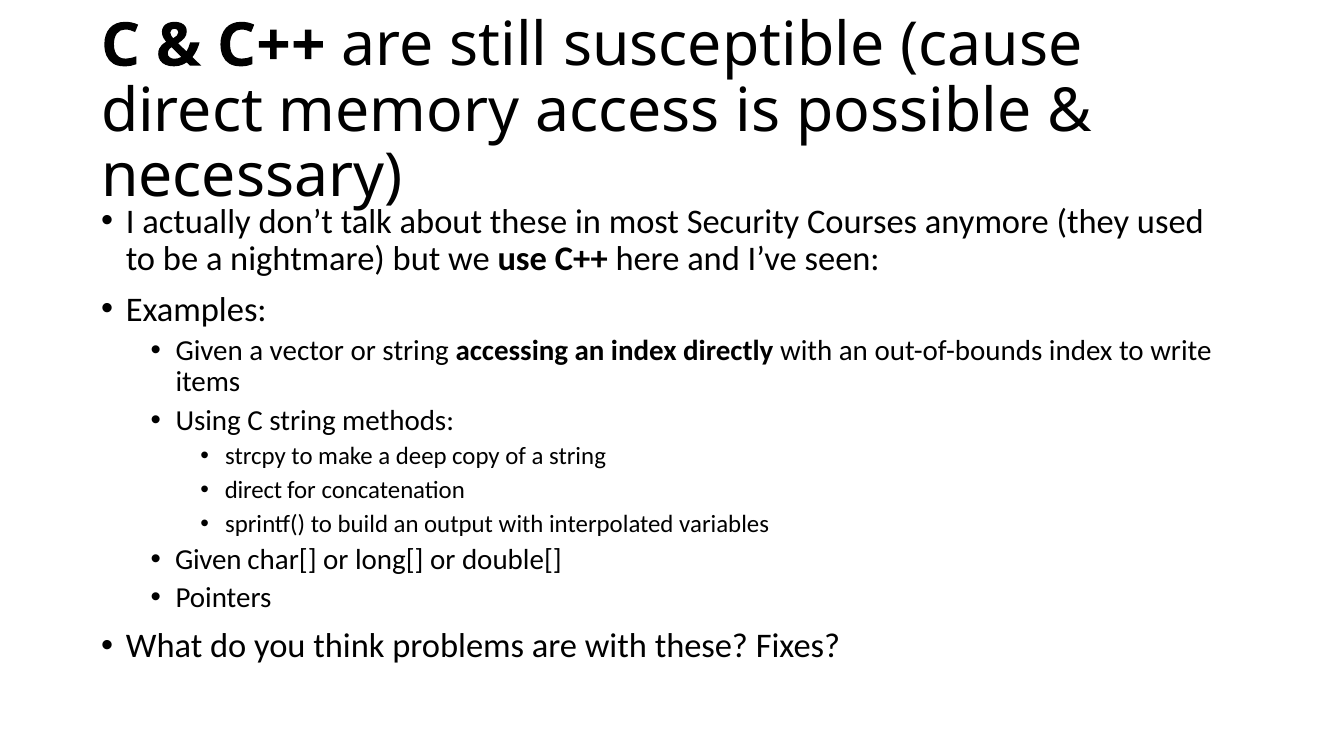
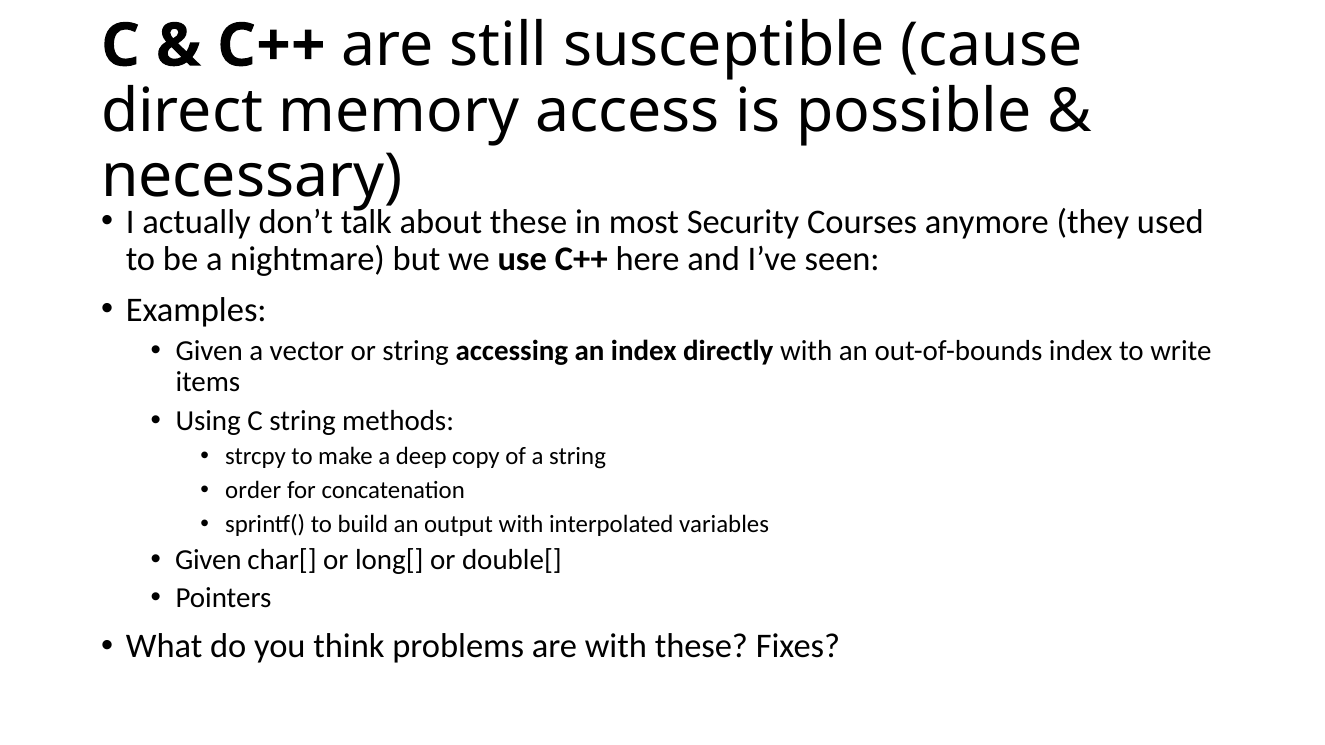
direct at (253, 490): direct -> order
